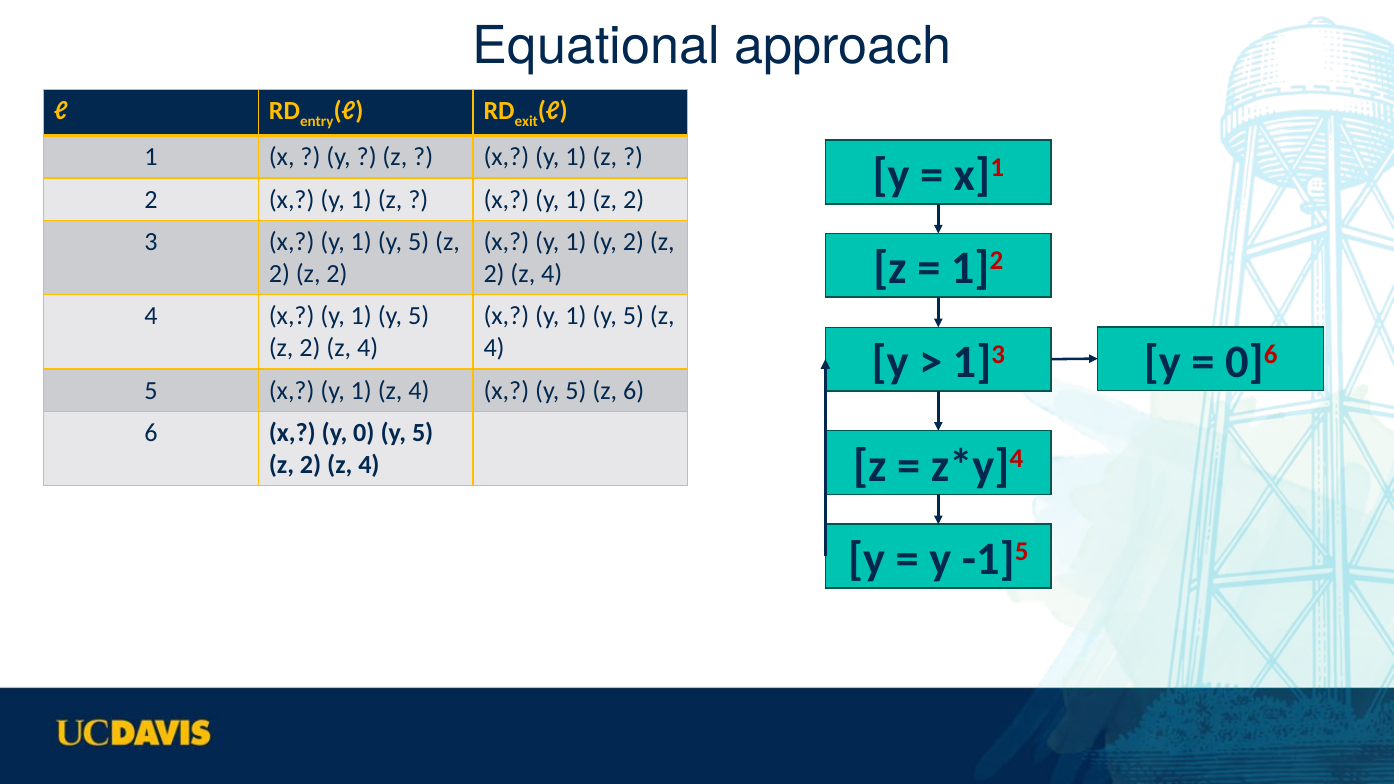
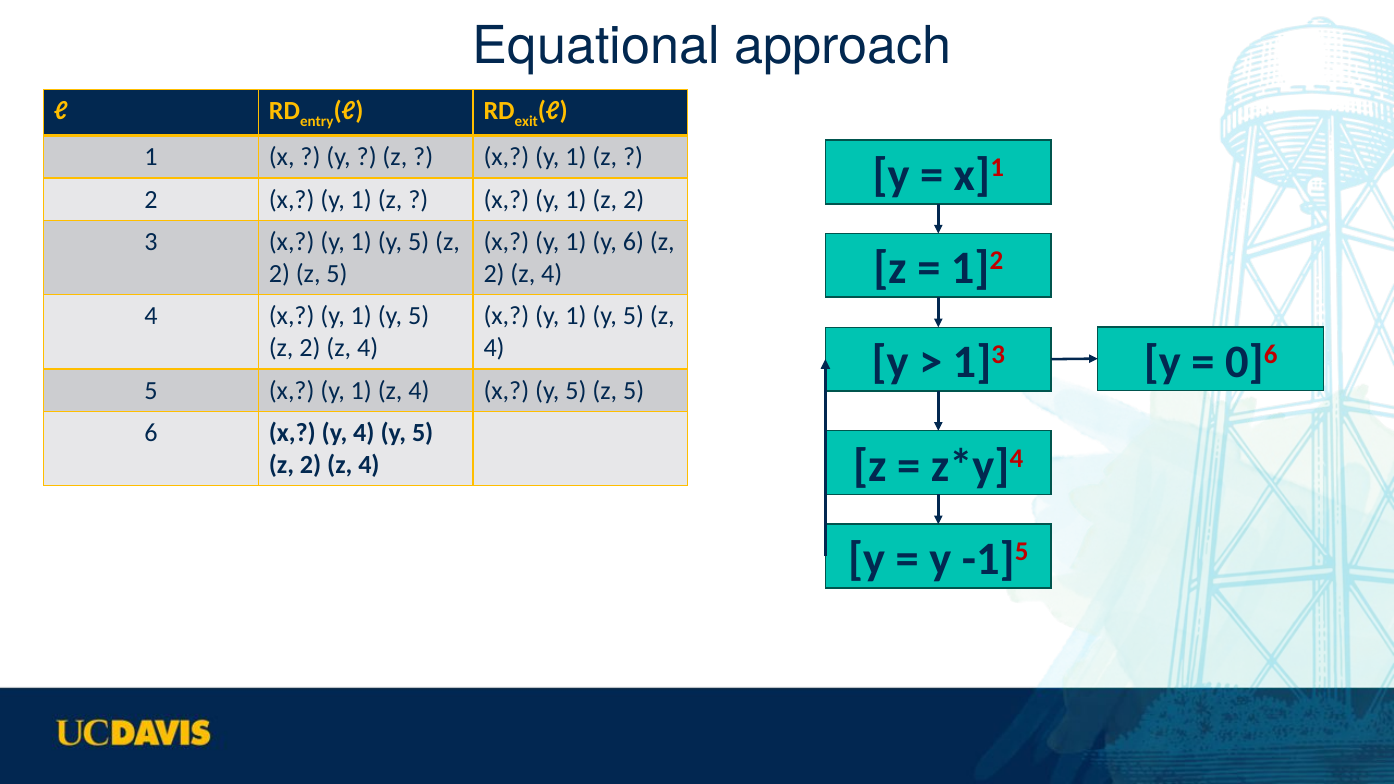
y 2: 2 -> 6
2 at (337, 274): 2 -> 5
5 z 6: 6 -> 5
y 0: 0 -> 4
